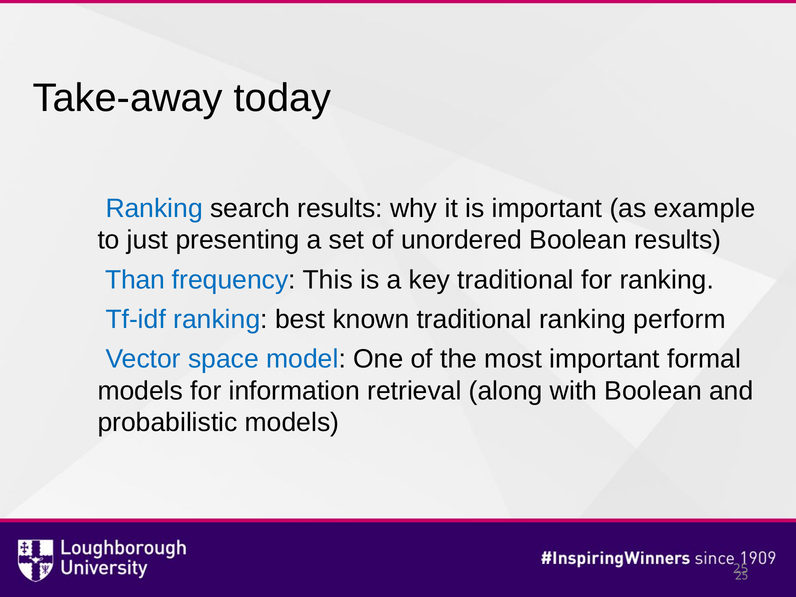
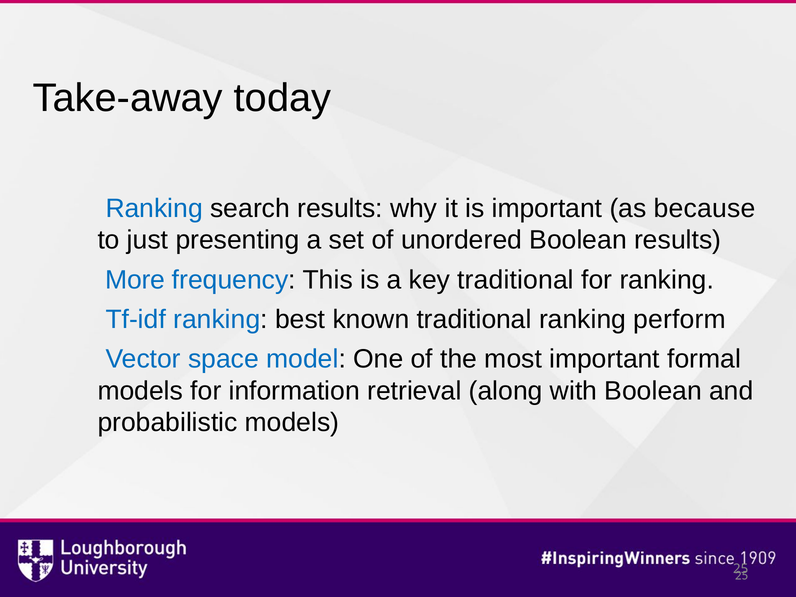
example: example -> because
Than: Than -> More
